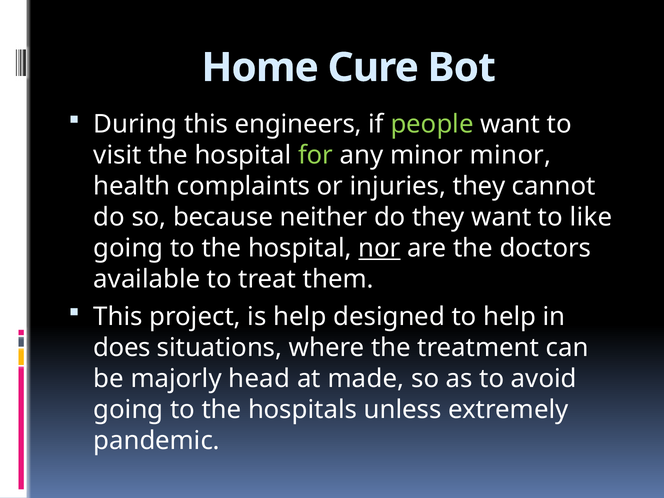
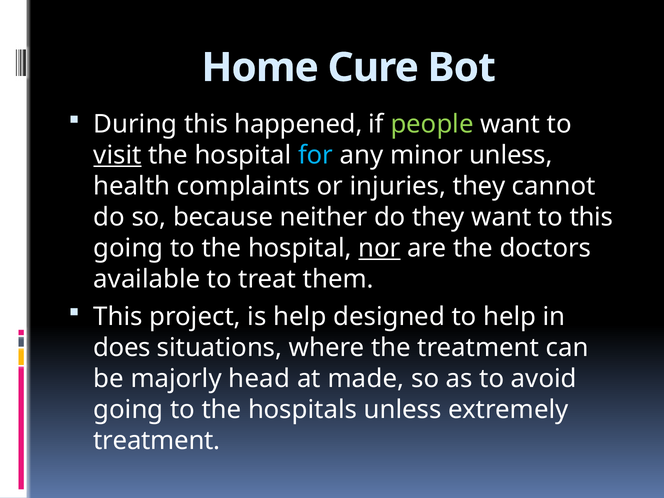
engineers: engineers -> happened
visit underline: none -> present
for colour: light green -> light blue
minor minor: minor -> unless
to like: like -> this
pandemic at (157, 441): pandemic -> treatment
